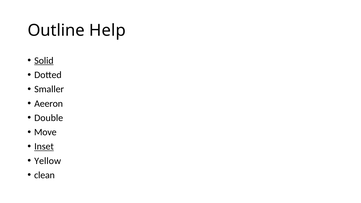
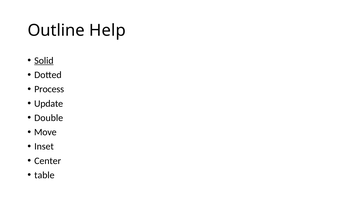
Smaller: Smaller -> Process
Aeeron: Aeeron -> Update
Inset underline: present -> none
Yellow: Yellow -> Center
clean: clean -> table
